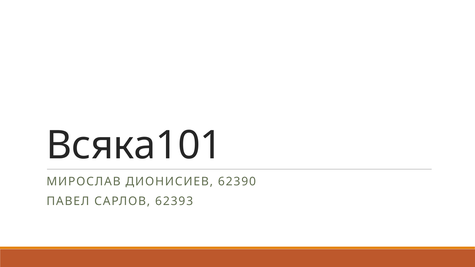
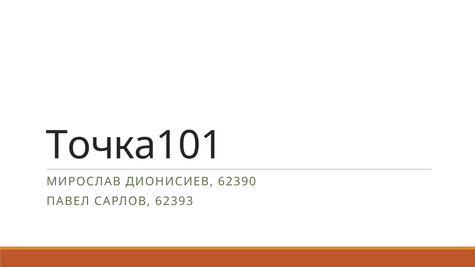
Всяка101: Всяка101 -> Точка101
